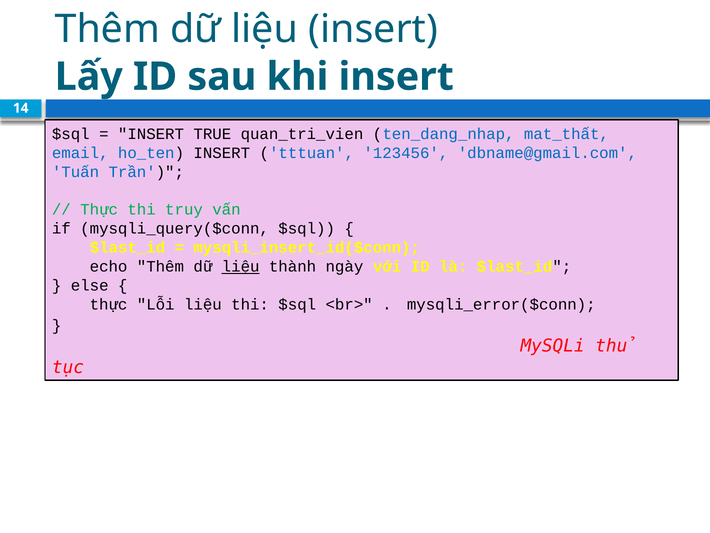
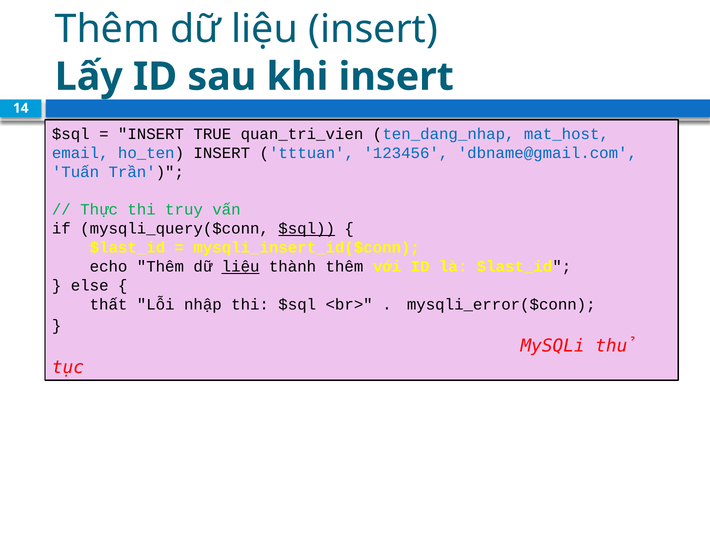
mat_thất: mat_thất -> mat_host
$sql at (307, 228) underline: none -> present
thành ngày: ngày -> thêm
thực at (109, 304): thực -> thất
Lỗi liệu: liệu -> nhập
